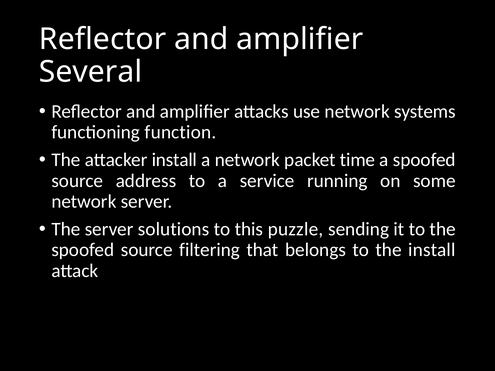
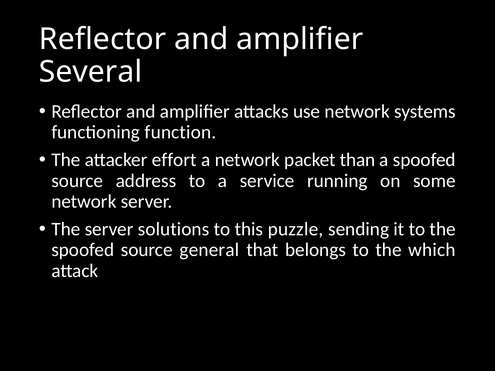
attacker install: install -> effort
time: time -> than
filtering: filtering -> general
the install: install -> which
